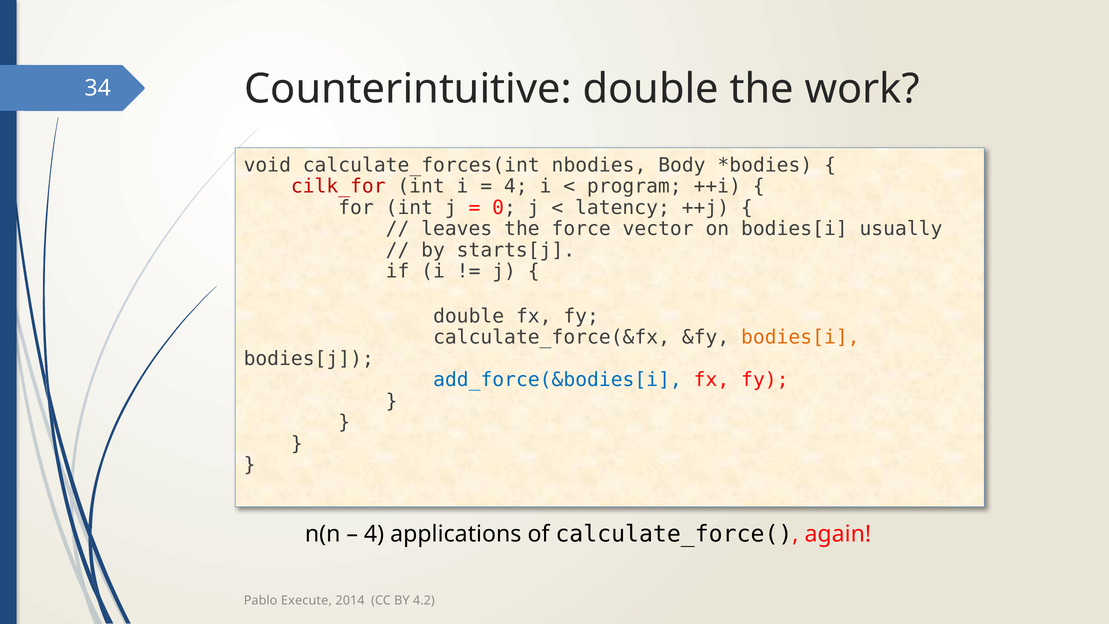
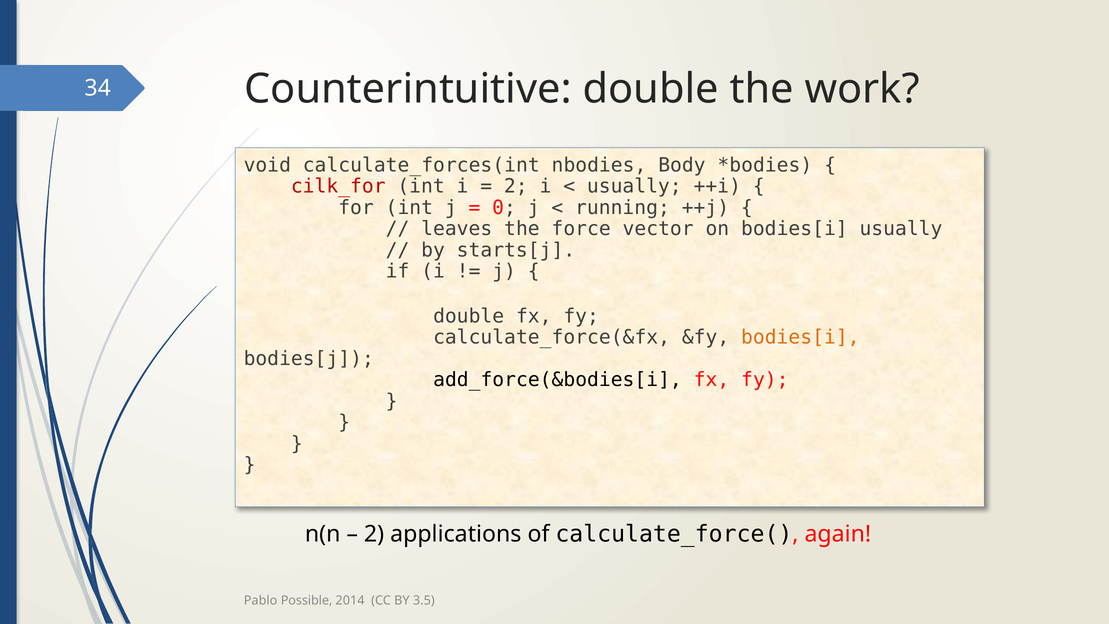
4 at (516, 186): 4 -> 2
program at (634, 186): program -> usually
latency: latency -> running
add_force(&bodies[i colour: blue -> black
4 at (374, 534): 4 -> 2
Execute: Execute -> Possible
4.2: 4.2 -> 3.5
